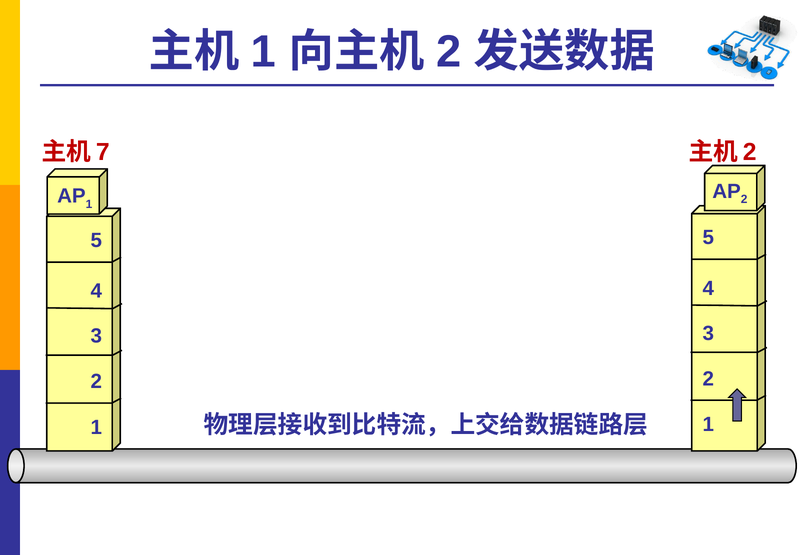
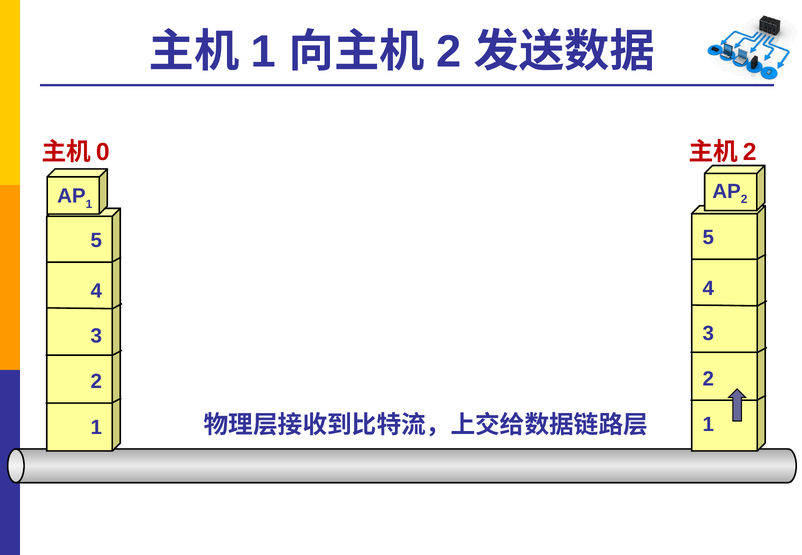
7: 7 -> 0
